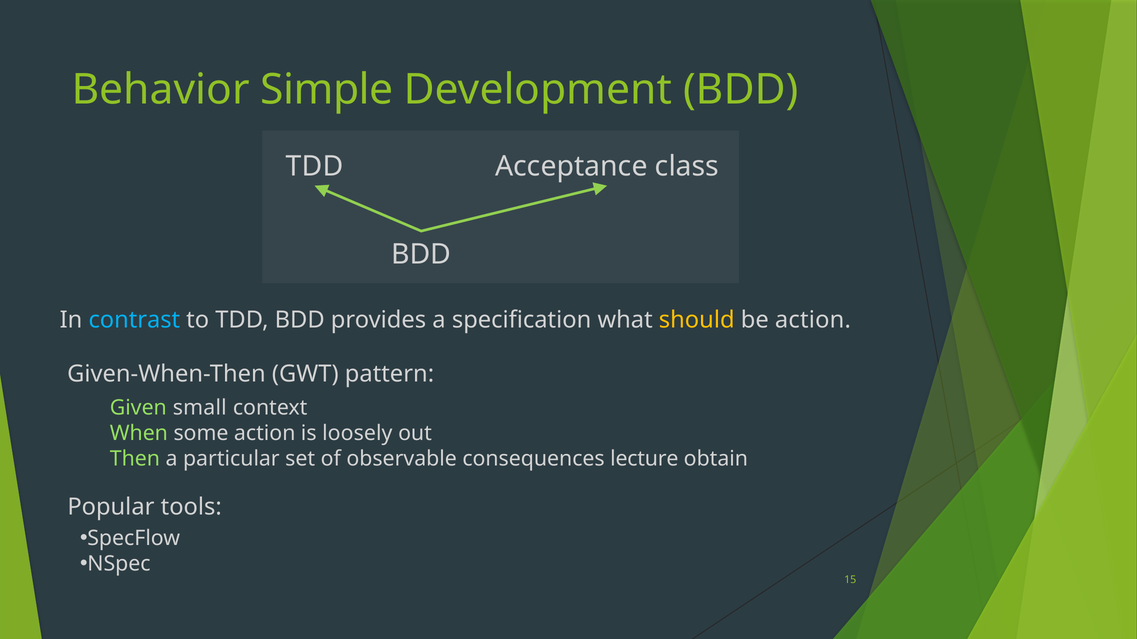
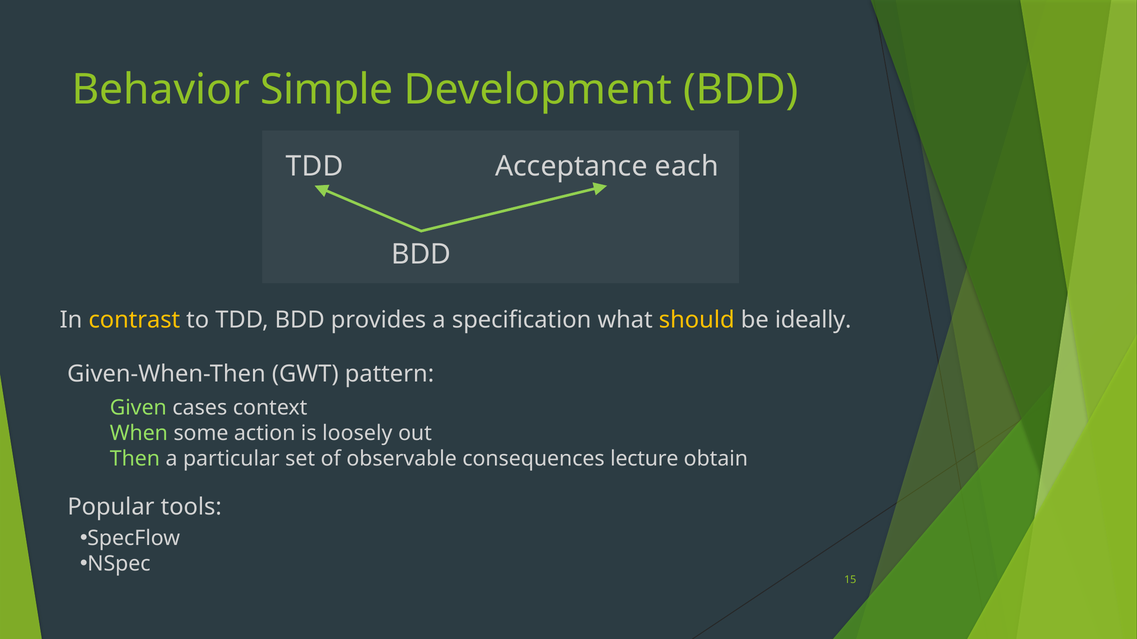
class: class -> each
contrast colour: light blue -> yellow
be action: action -> ideally
small: small -> cases
